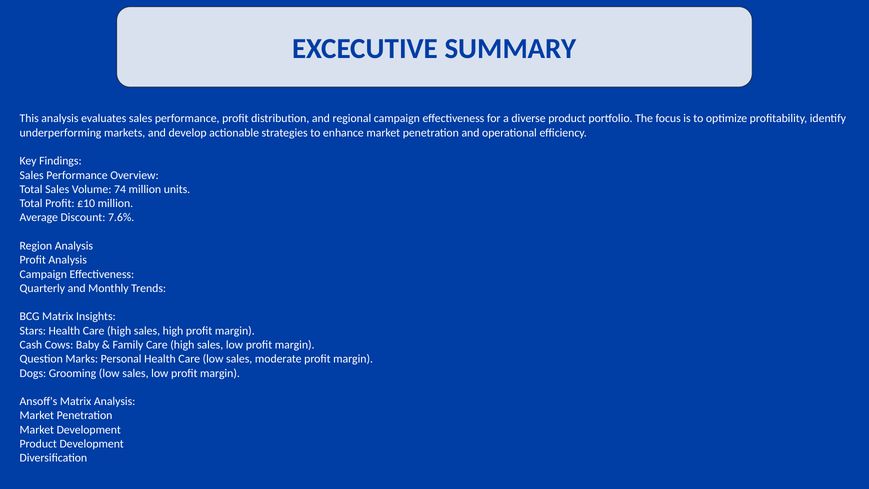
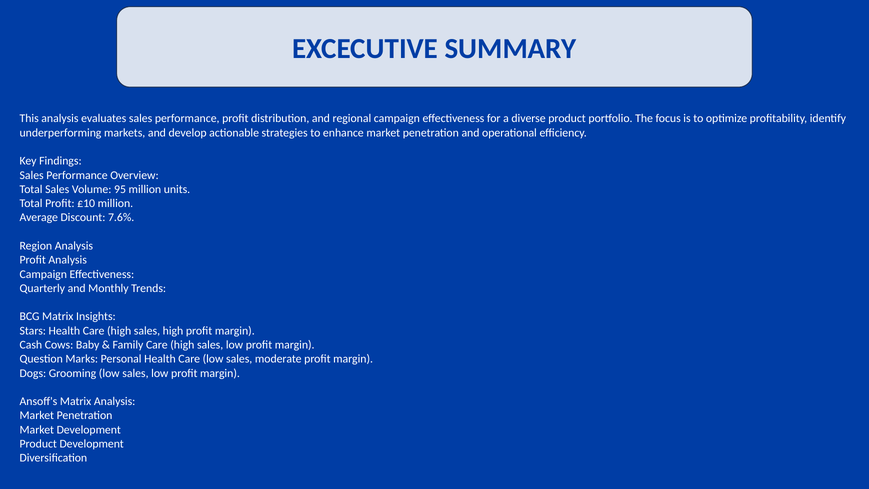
74: 74 -> 95
